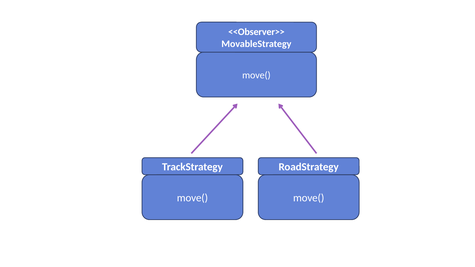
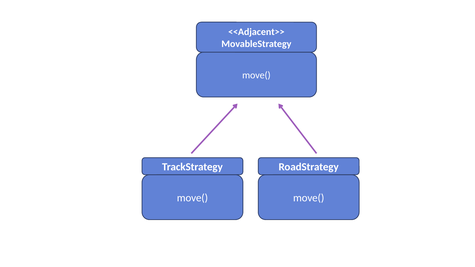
<<Observer>>: <<Observer>> -> <<Adjacent>>
